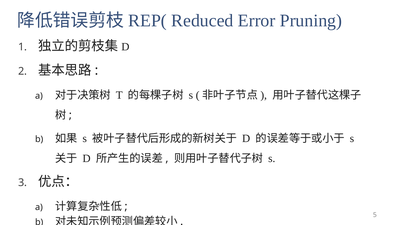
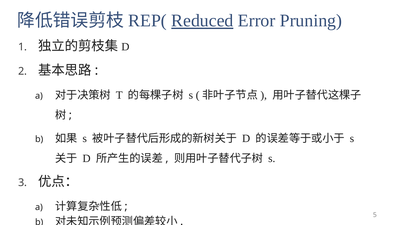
Reduced underline: none -> present
